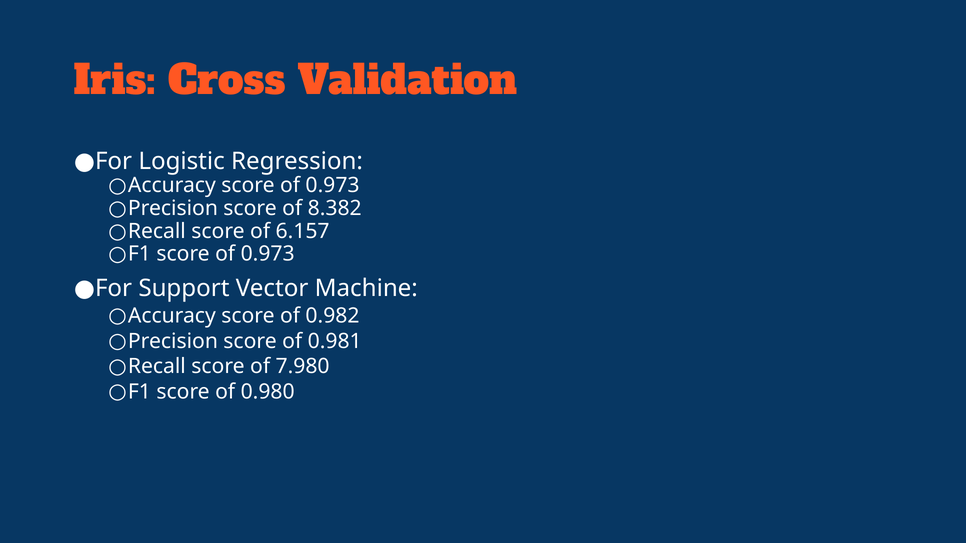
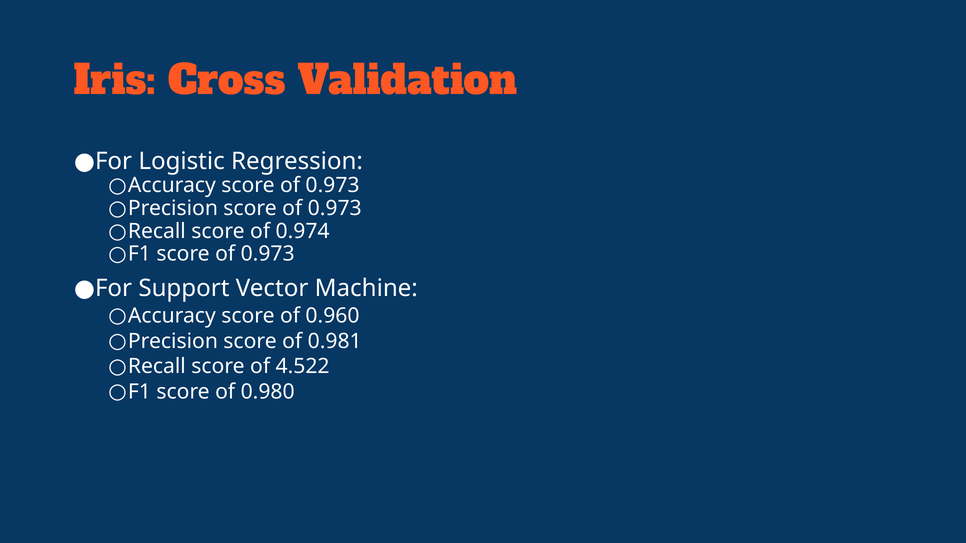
Precision score of 8.382: 8.382 -> 0.973
6.157: 6.157 -> 0.974
0.982: 0.982 -> 0.960
7.980: 7.980 -> 4.522
